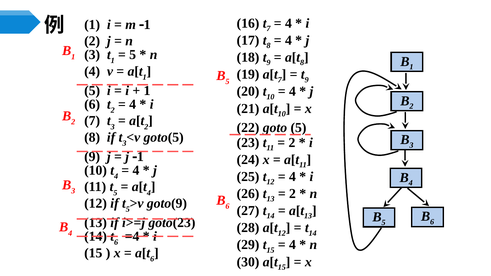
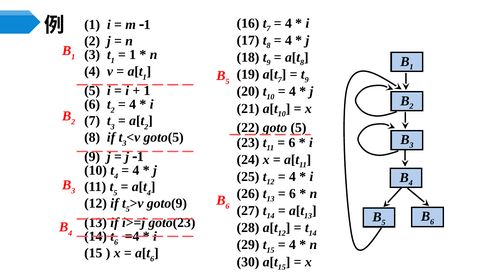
5 at (133, 55): 5 -> 1
2 at (292, 143): 2 -> 6
2 at (292, 194): 2 -> 6
